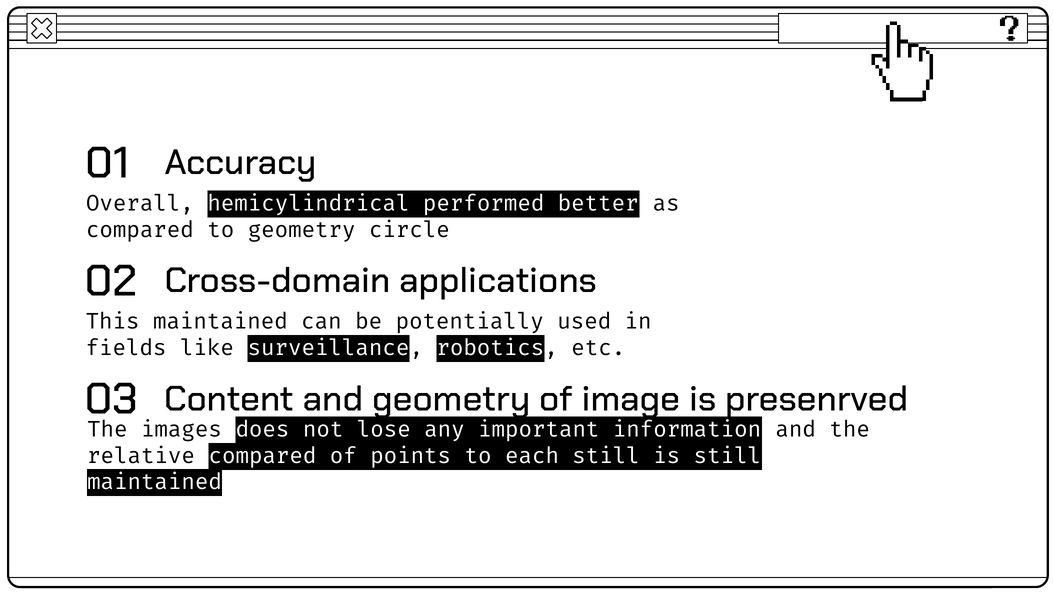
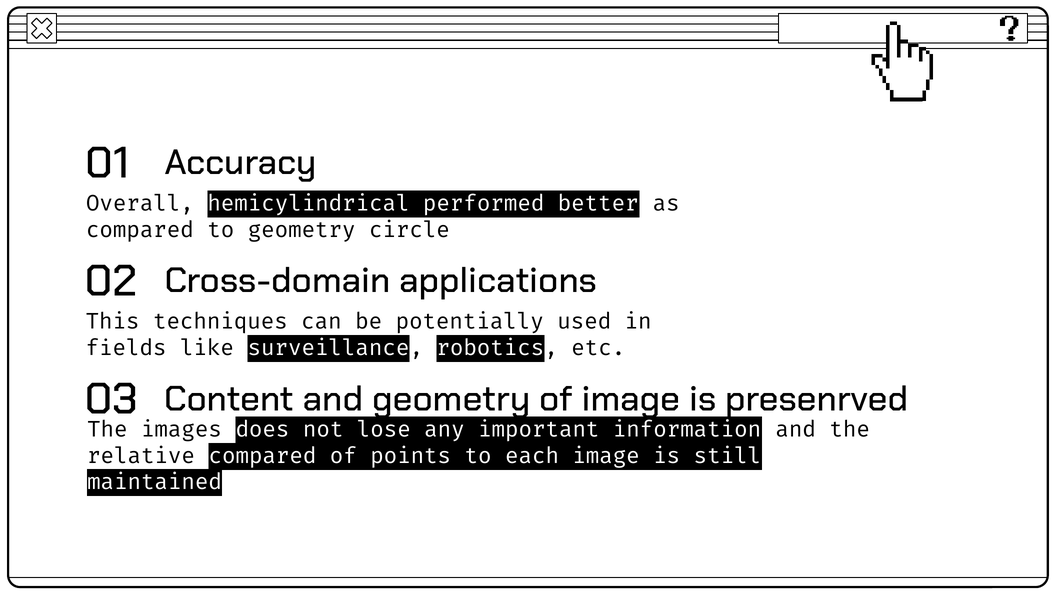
This maintained: maintained -> techniques
each still: still -> image
